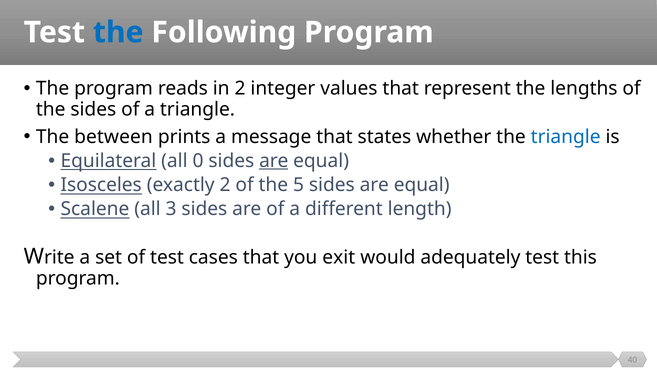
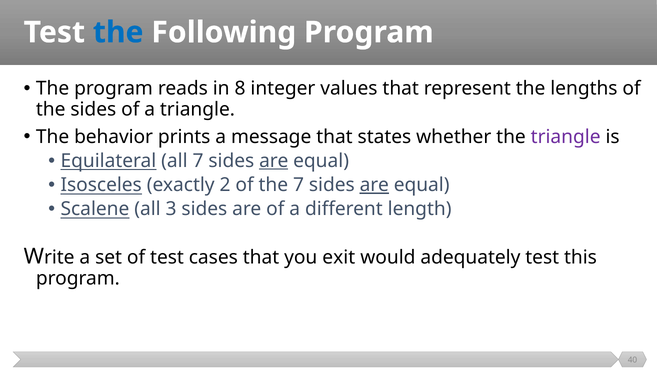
in 2: 2 -> 8
between: between -> behavior
triangle at (566, 137) colour: blue -> purple
all 0: 0 -> 7
the 5: 5 -> 7
are at (374, 185) underline: none -> present
